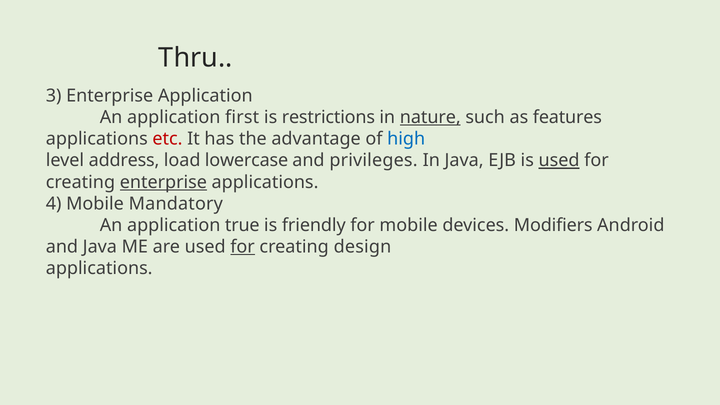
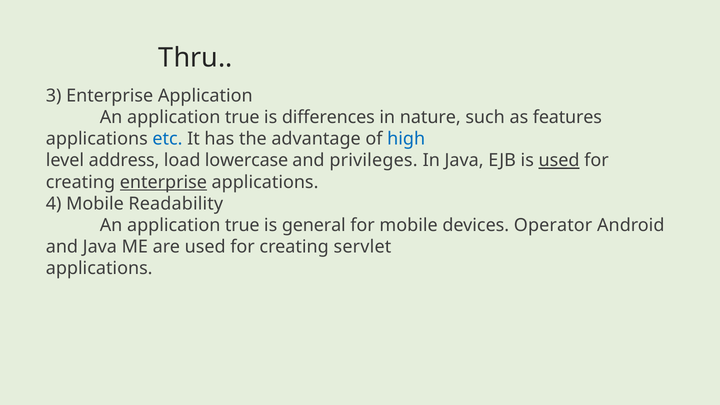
first at (242, 117): first -> true
restrictions: restrictions -> differences
nature underline: present -> none
etc colour: red -> blue
Mandatory: Mandatory -> Readability
friendly: friendly -> general
Modifiers: Modifiers -> Operator
for at (243, 247) underline: present -> none
design: design -> servlet
